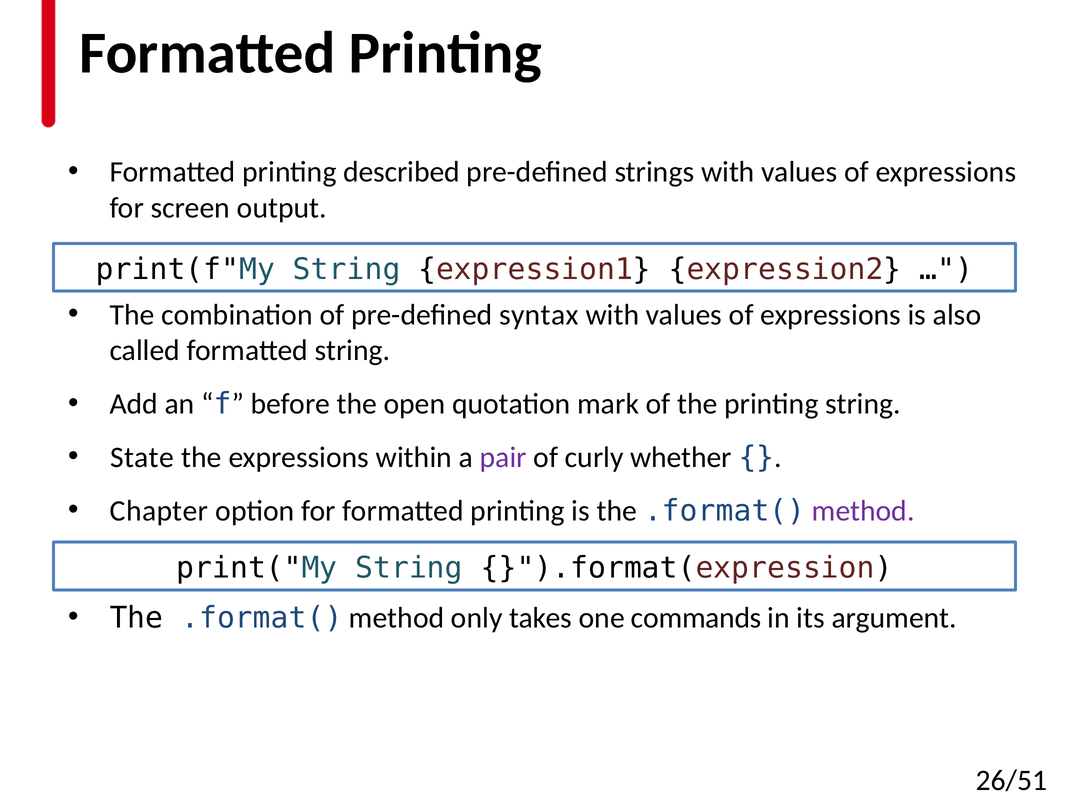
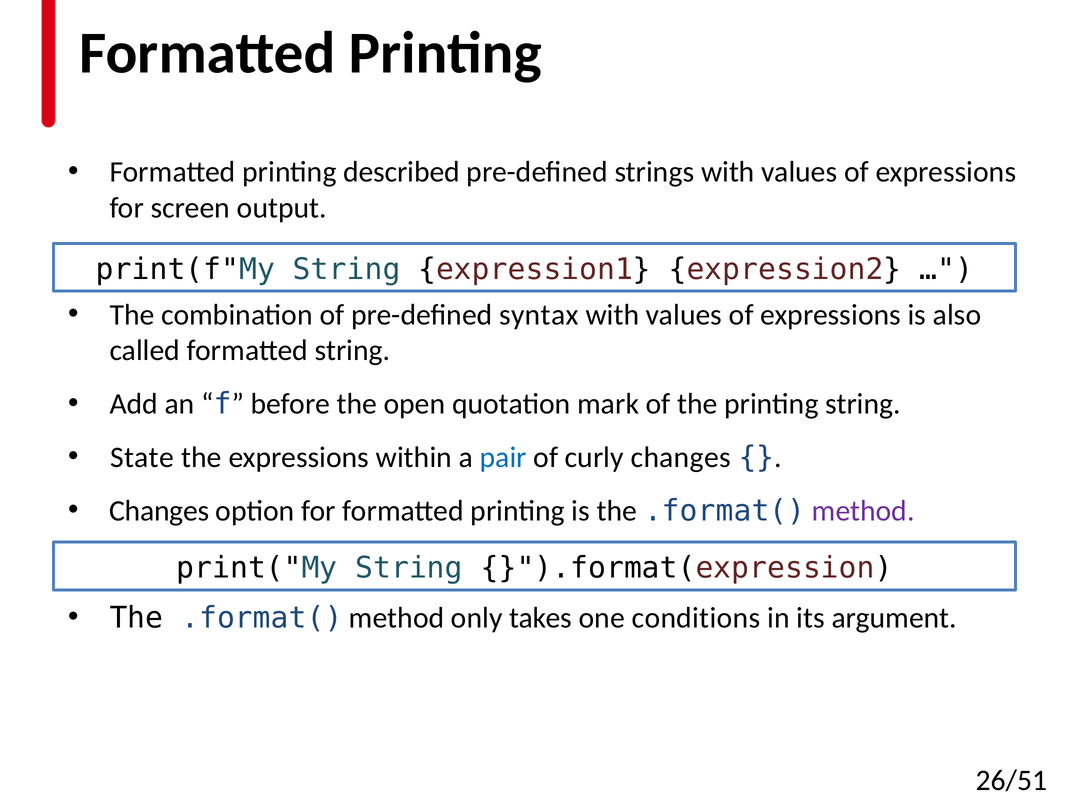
pair colour: purple -> blue
curly whether: whether -> changes
Chapter at (159, 511): Chapter -> Changes
commands: commands -> conditions
